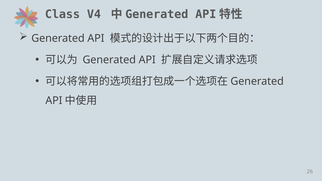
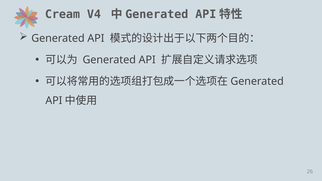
Class: Class -> Cream
